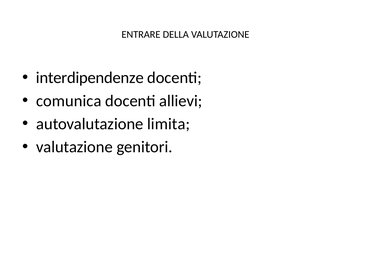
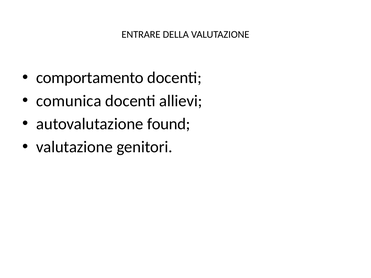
interdipendenze: interdipendenze -> comportamento
limita: limita -> found
